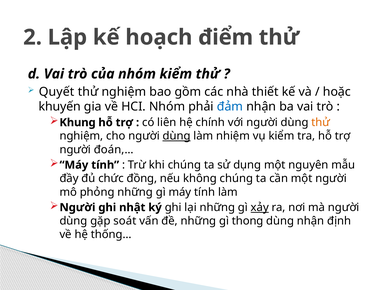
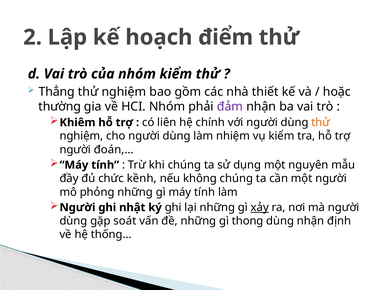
Quyết: Quyết -> Thẳng
khuyến: khuyến -> thường
đảm colour: blue -> purple
Khung: Khung -> Khiêm
dùng at (177, 136) underline: present -> none
đồng: đồng -> kềnh
